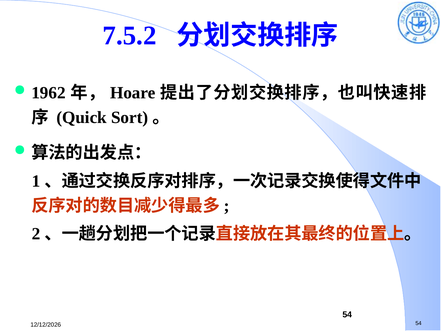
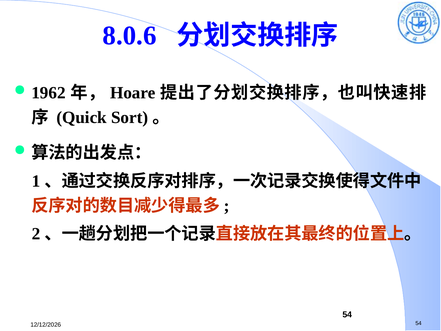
7.5.2: 7.5.2 -> 8.0.6
